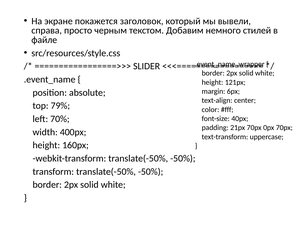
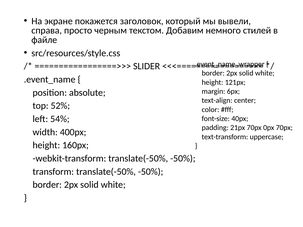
79%: 79% -> 52%
70%: 70% -> 54%
